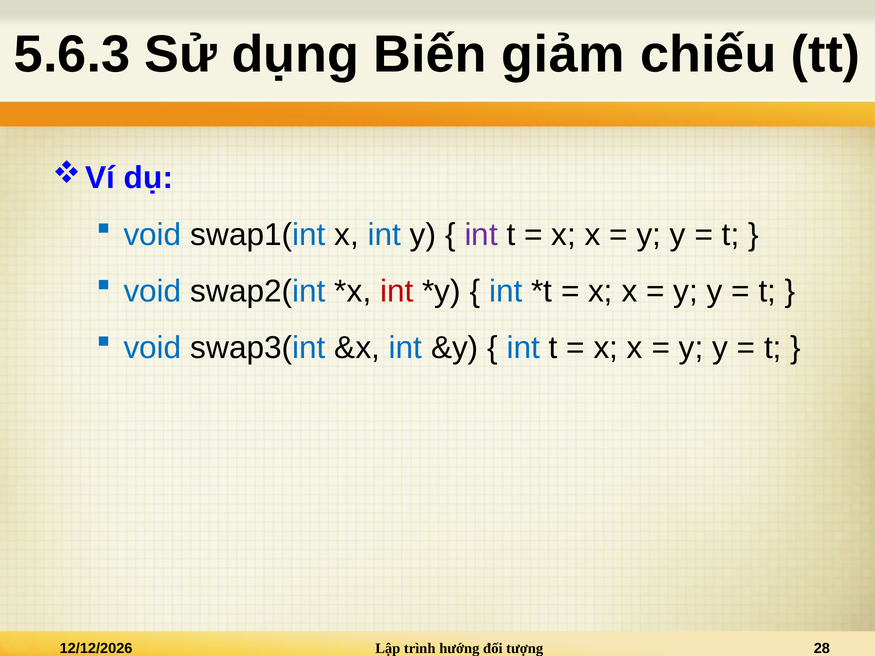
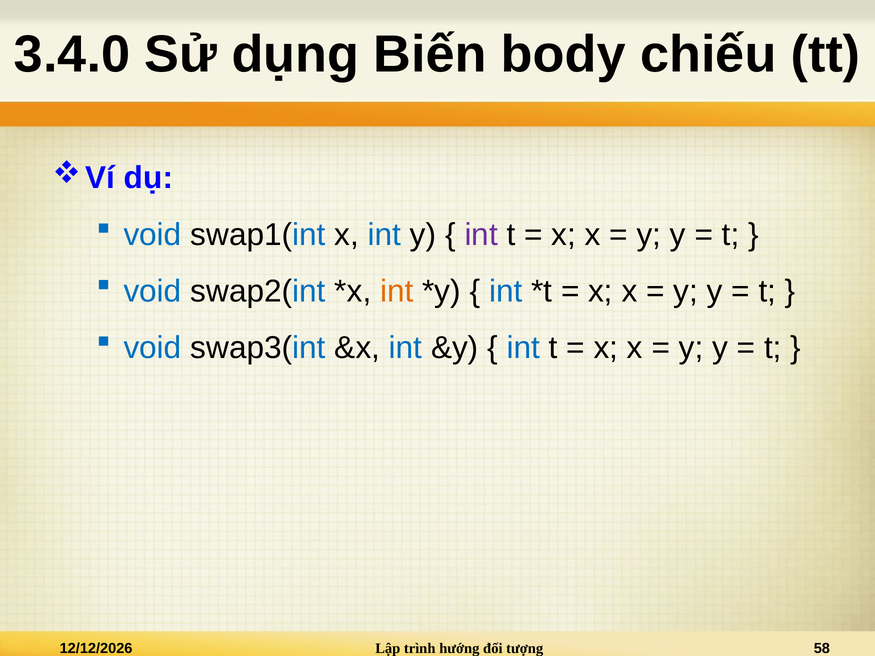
5.6.3: 5.6.3 -> 3.4.0
giảm: giảm -> body
int at (397, 291) colour: red -> orange
28: 28 -> 58
